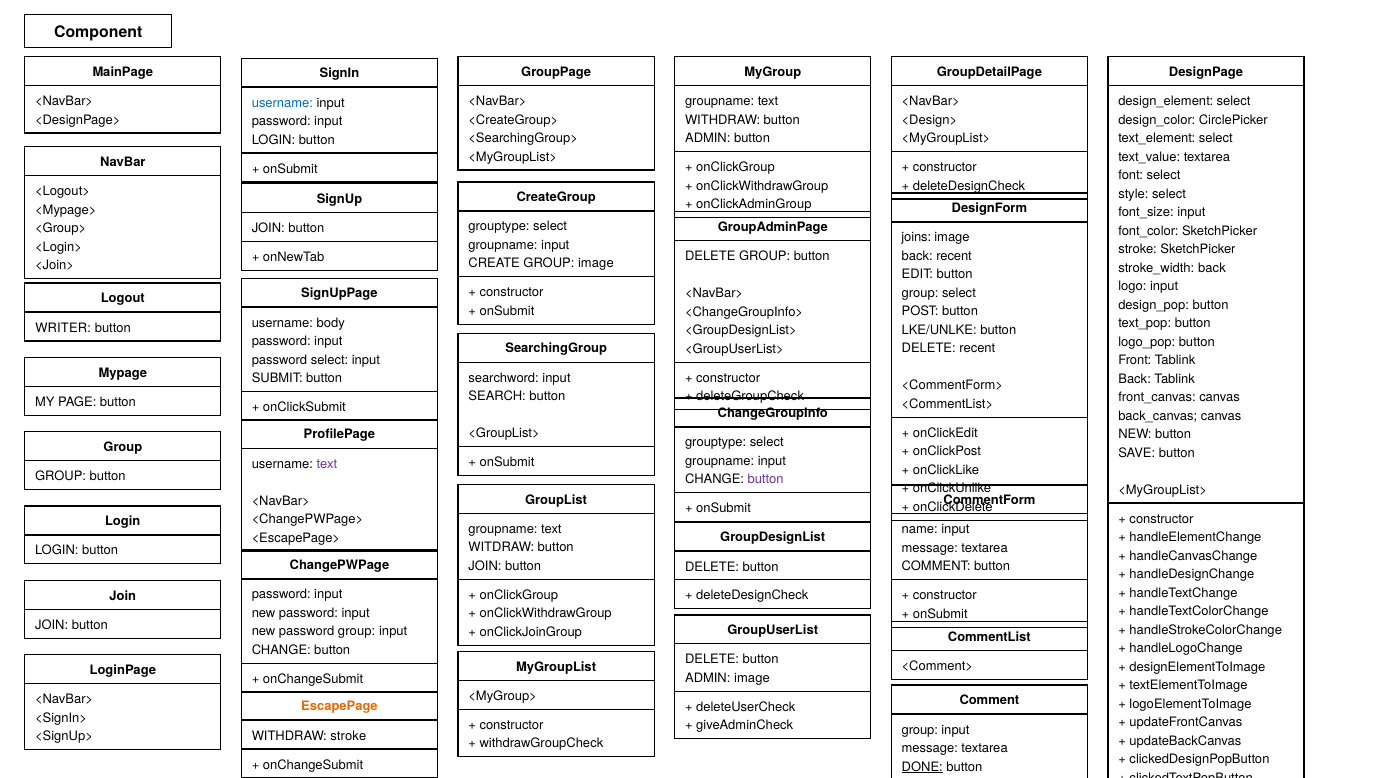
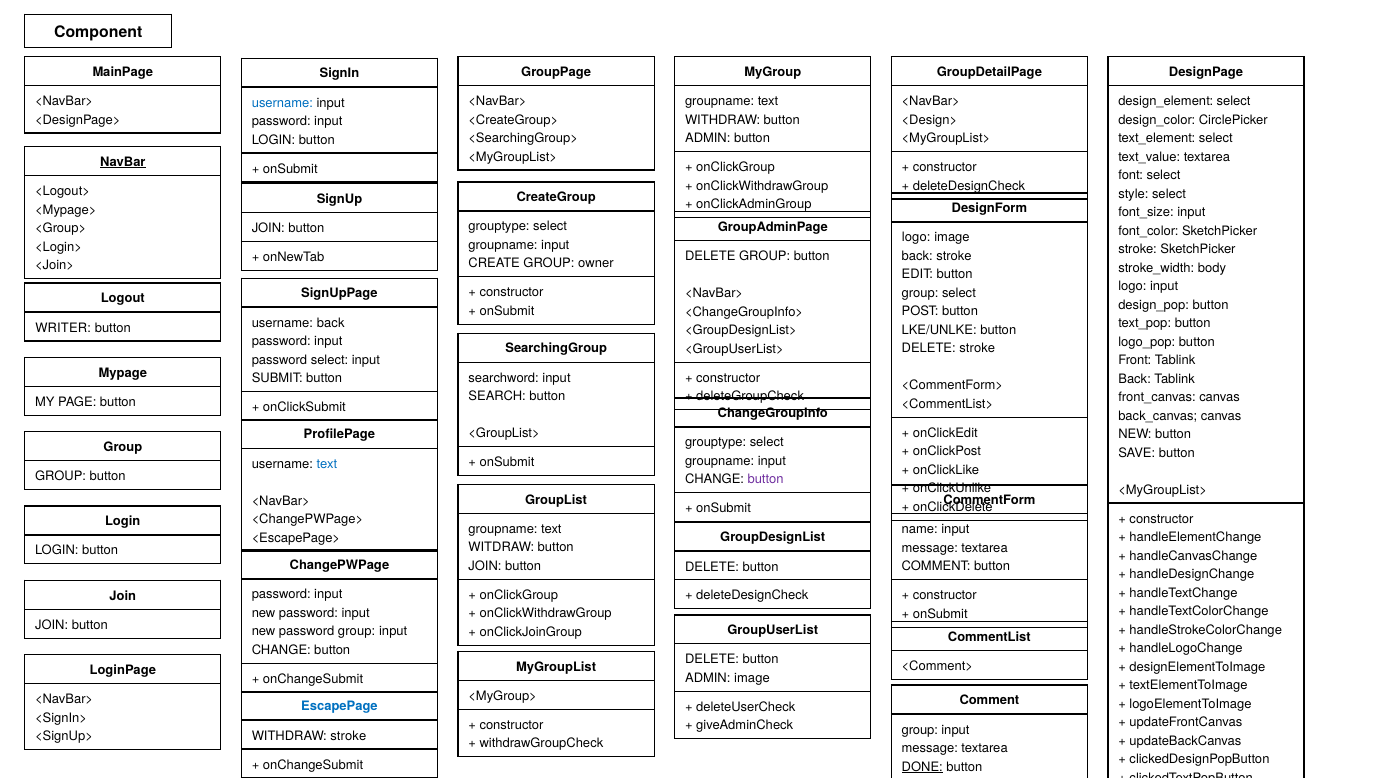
NavBar underline: none -> present
joins at (916, 238): joins -> logo
back recent: recent -> stroke
GROUP image: image -> owner
back at (1212, 268): back -> body
username body: body -> back
DELETE recent: recent -> stroke
text at (327, 464) colour: purple -> blue
EscapePage colour: orange -> blue
